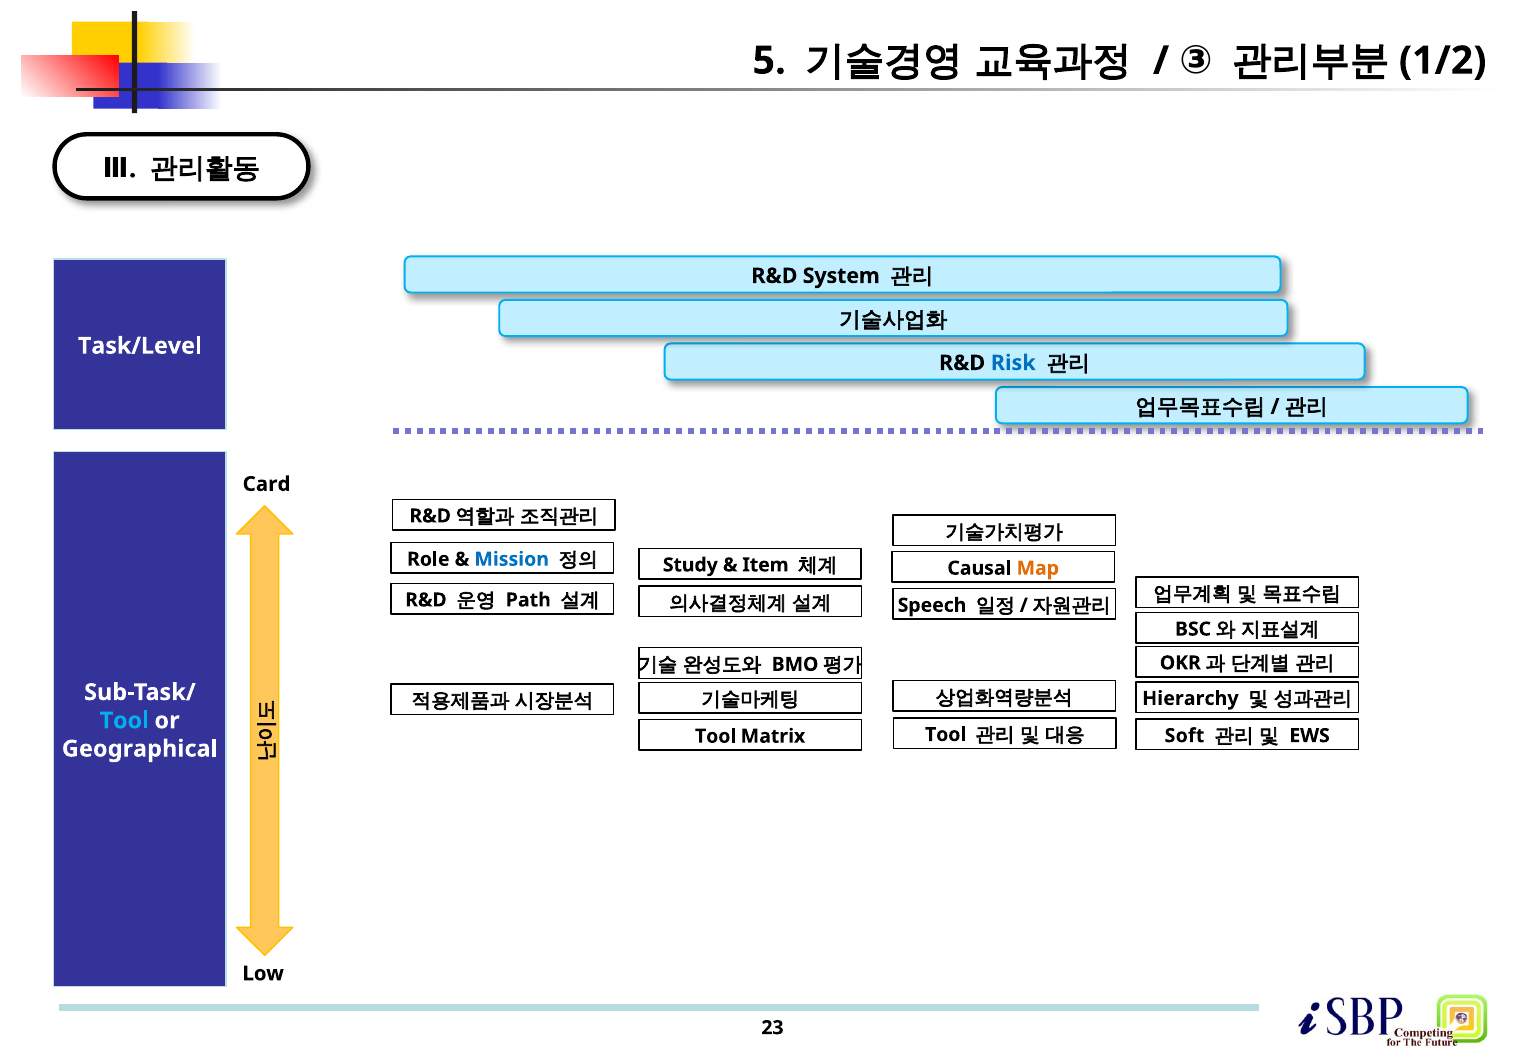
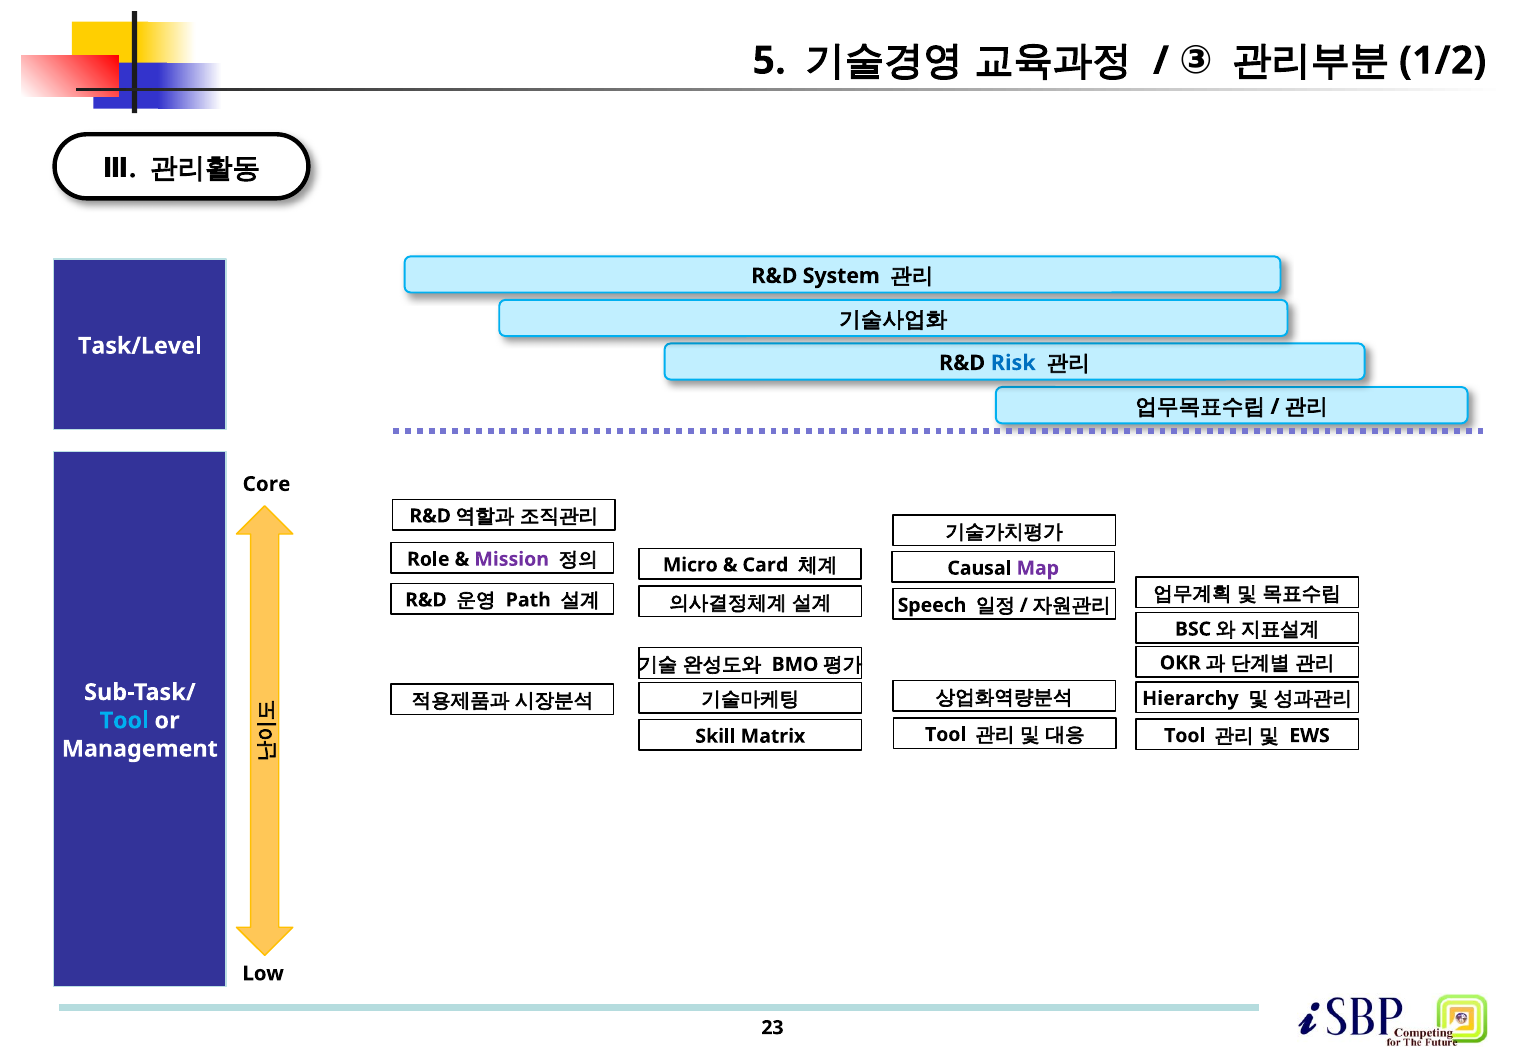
Card: Card -> Core
Mission colour: blue -> purple
Study: Study -> Micro
Item: Item -> Card
Map colour: orange -> purple
Tool at (716, 736): Tool -> Skill
Soft at (1184, 736): Soft -> Tool
Geographical: Geographical -> Management
